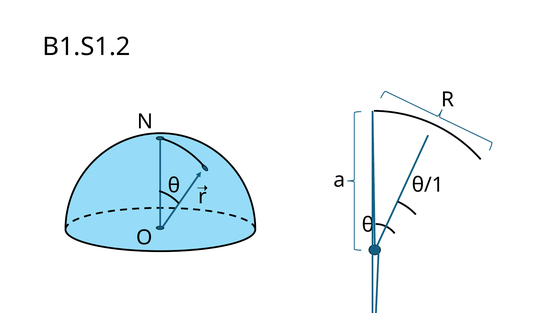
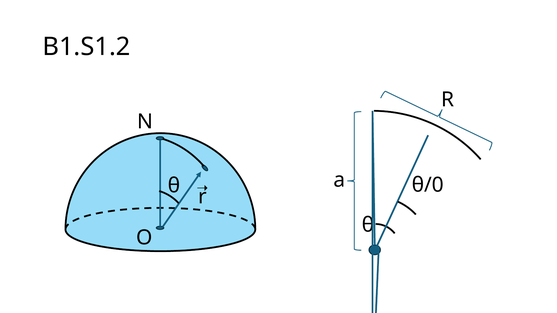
θ/1: θ/1 -> θ/0
